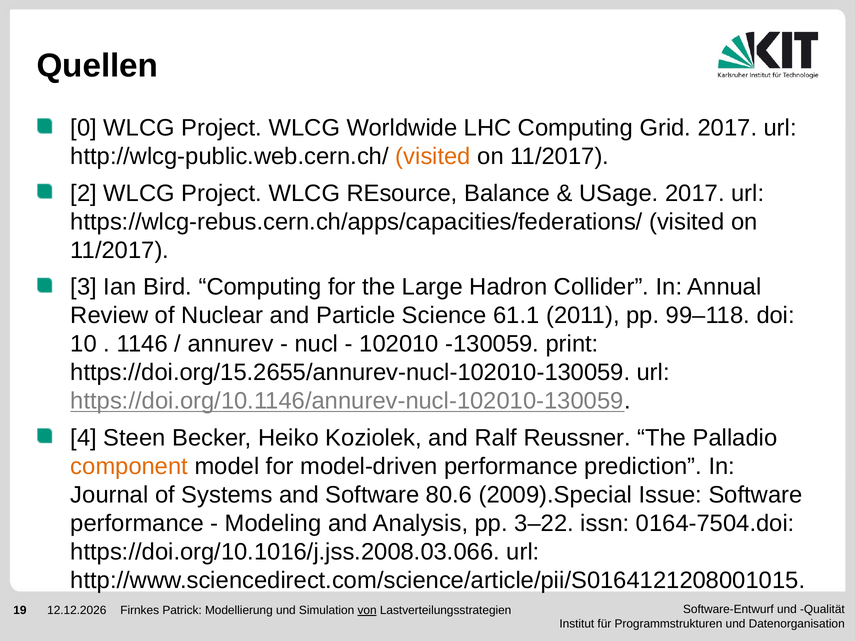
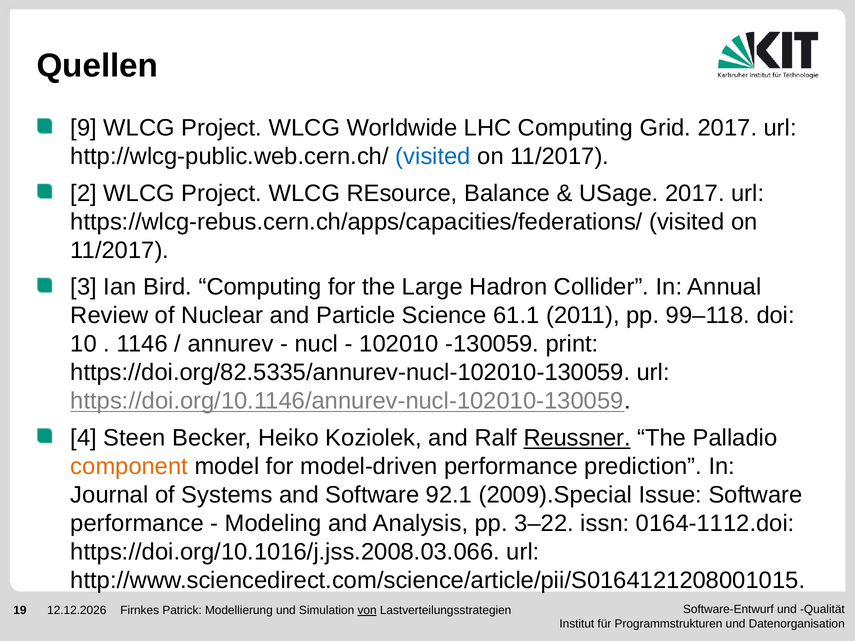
0: 0 -> 9
visited at (433, 156) colour: orange -> blue
https://doi.org/15.2655/annurev-nucl-102010-130059: https://doi.org/15.2655/annurev-nucl-102010-130059 -> https://doi.org/82.5335/annurev-nucl-102010-130059
Reussner underline: none -> present
80.6: 80.6 -> 92.1
0164-7504.doi: 0164-7504.doi -> 0164-1112.doi
